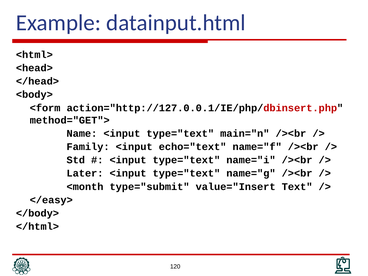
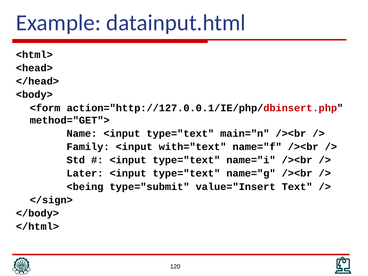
echo="text: echo="text -> with="text
<month: <month -> <being
</easy>: </easy> -> </sign>
